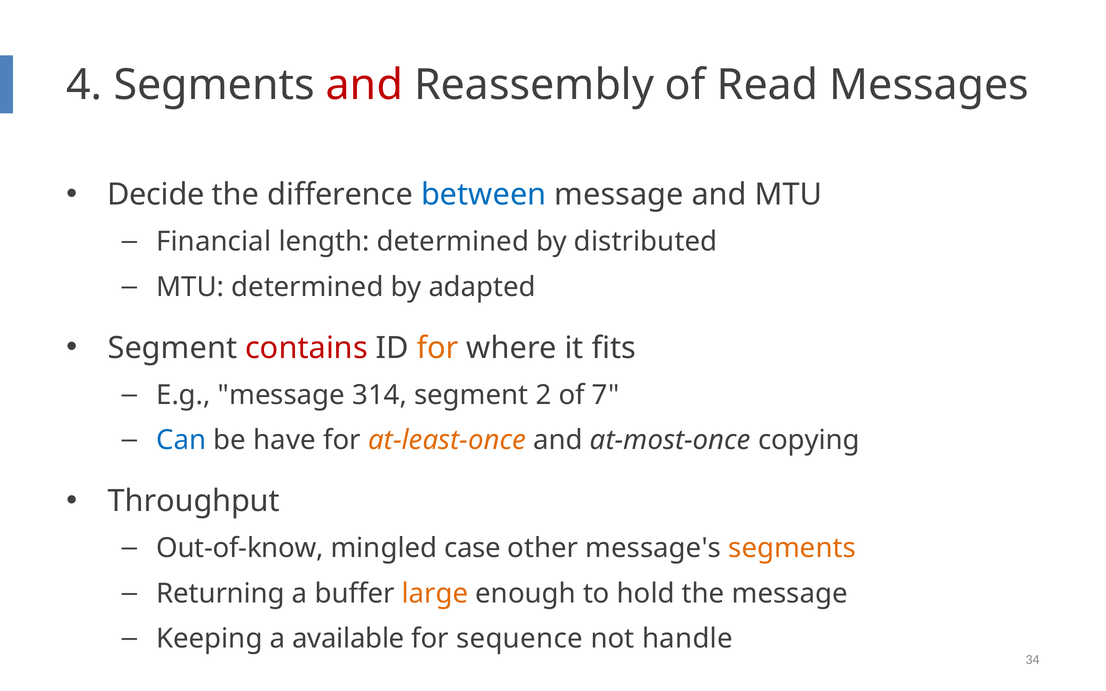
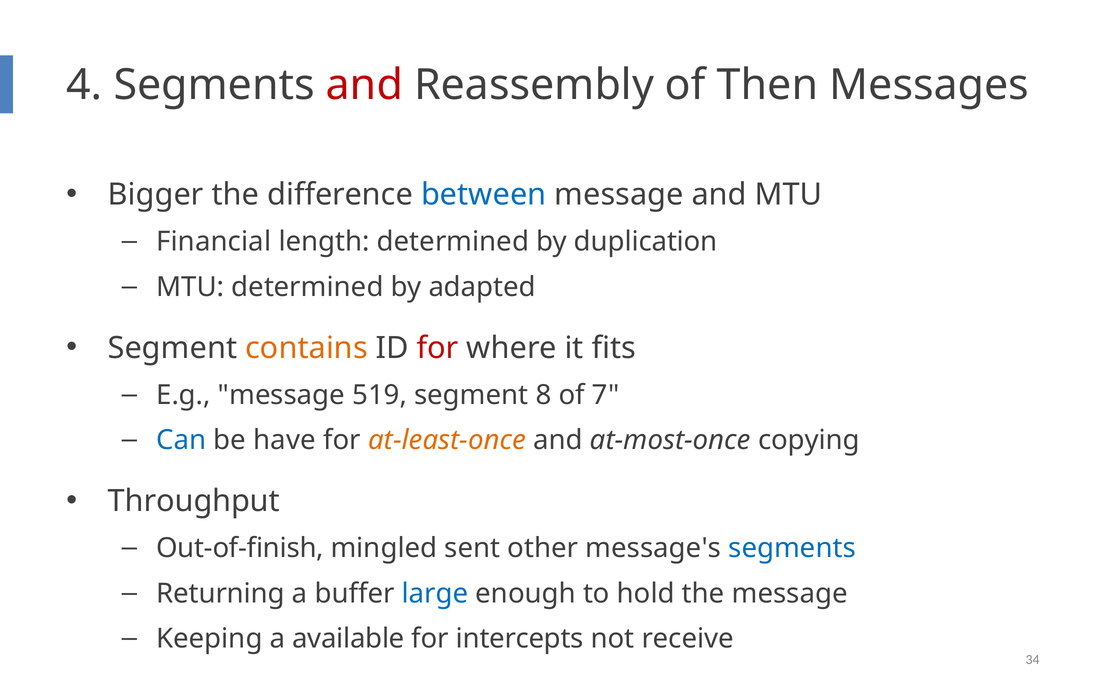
Read: Read -> Then
Decide: Decide -> Bigger
distributed: distributed -> duplication
contains colour: red -> orange
for at (438, 348) colour: orange -> red
314: 314 -> 519
2: 2 -> 8
Out-of-know: Out-of-know -> Out-of-finish
case: case -> sent
segments at (792, 548) colour: orange -> blue
large colour: orange -> blue
sequence: sequence -> intercepts
handle: handle -> receive
